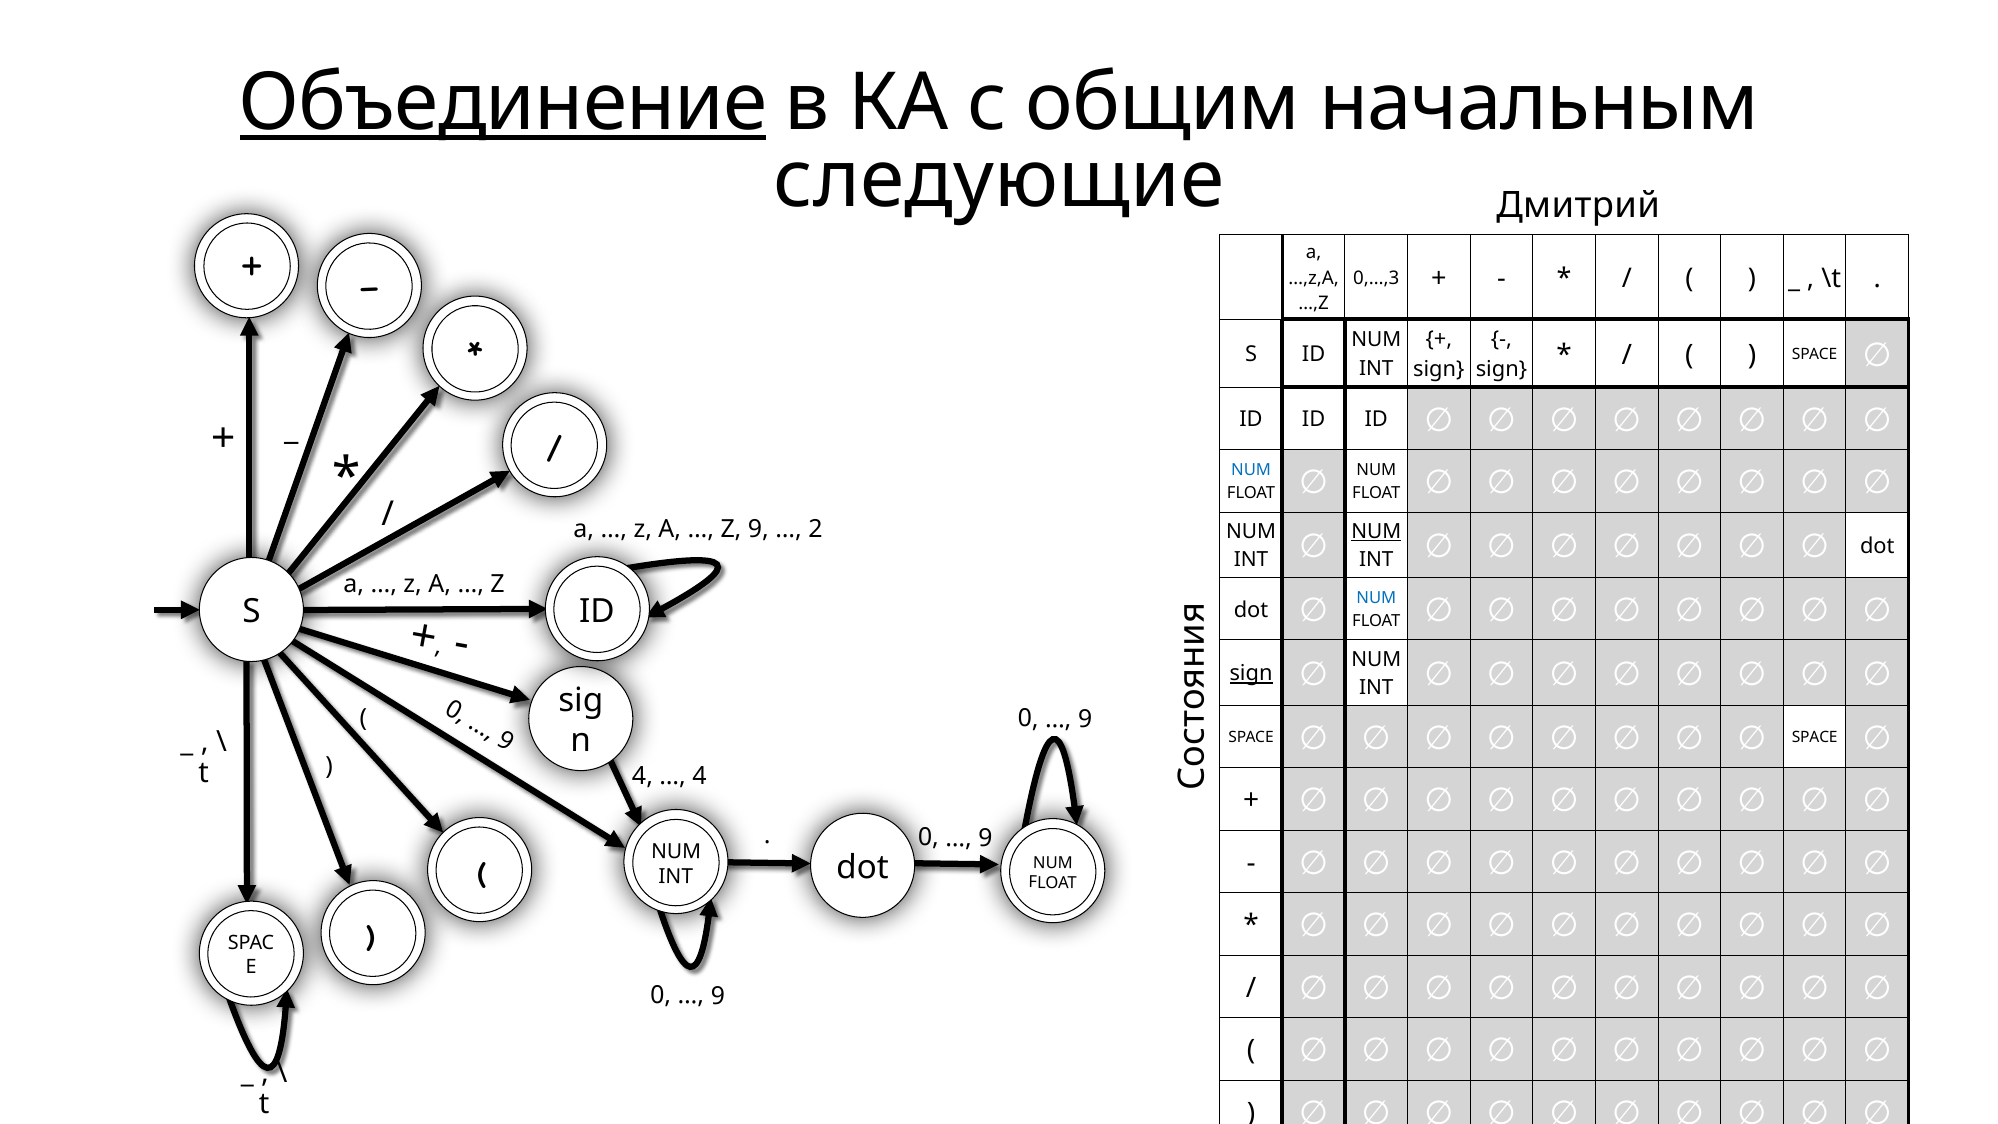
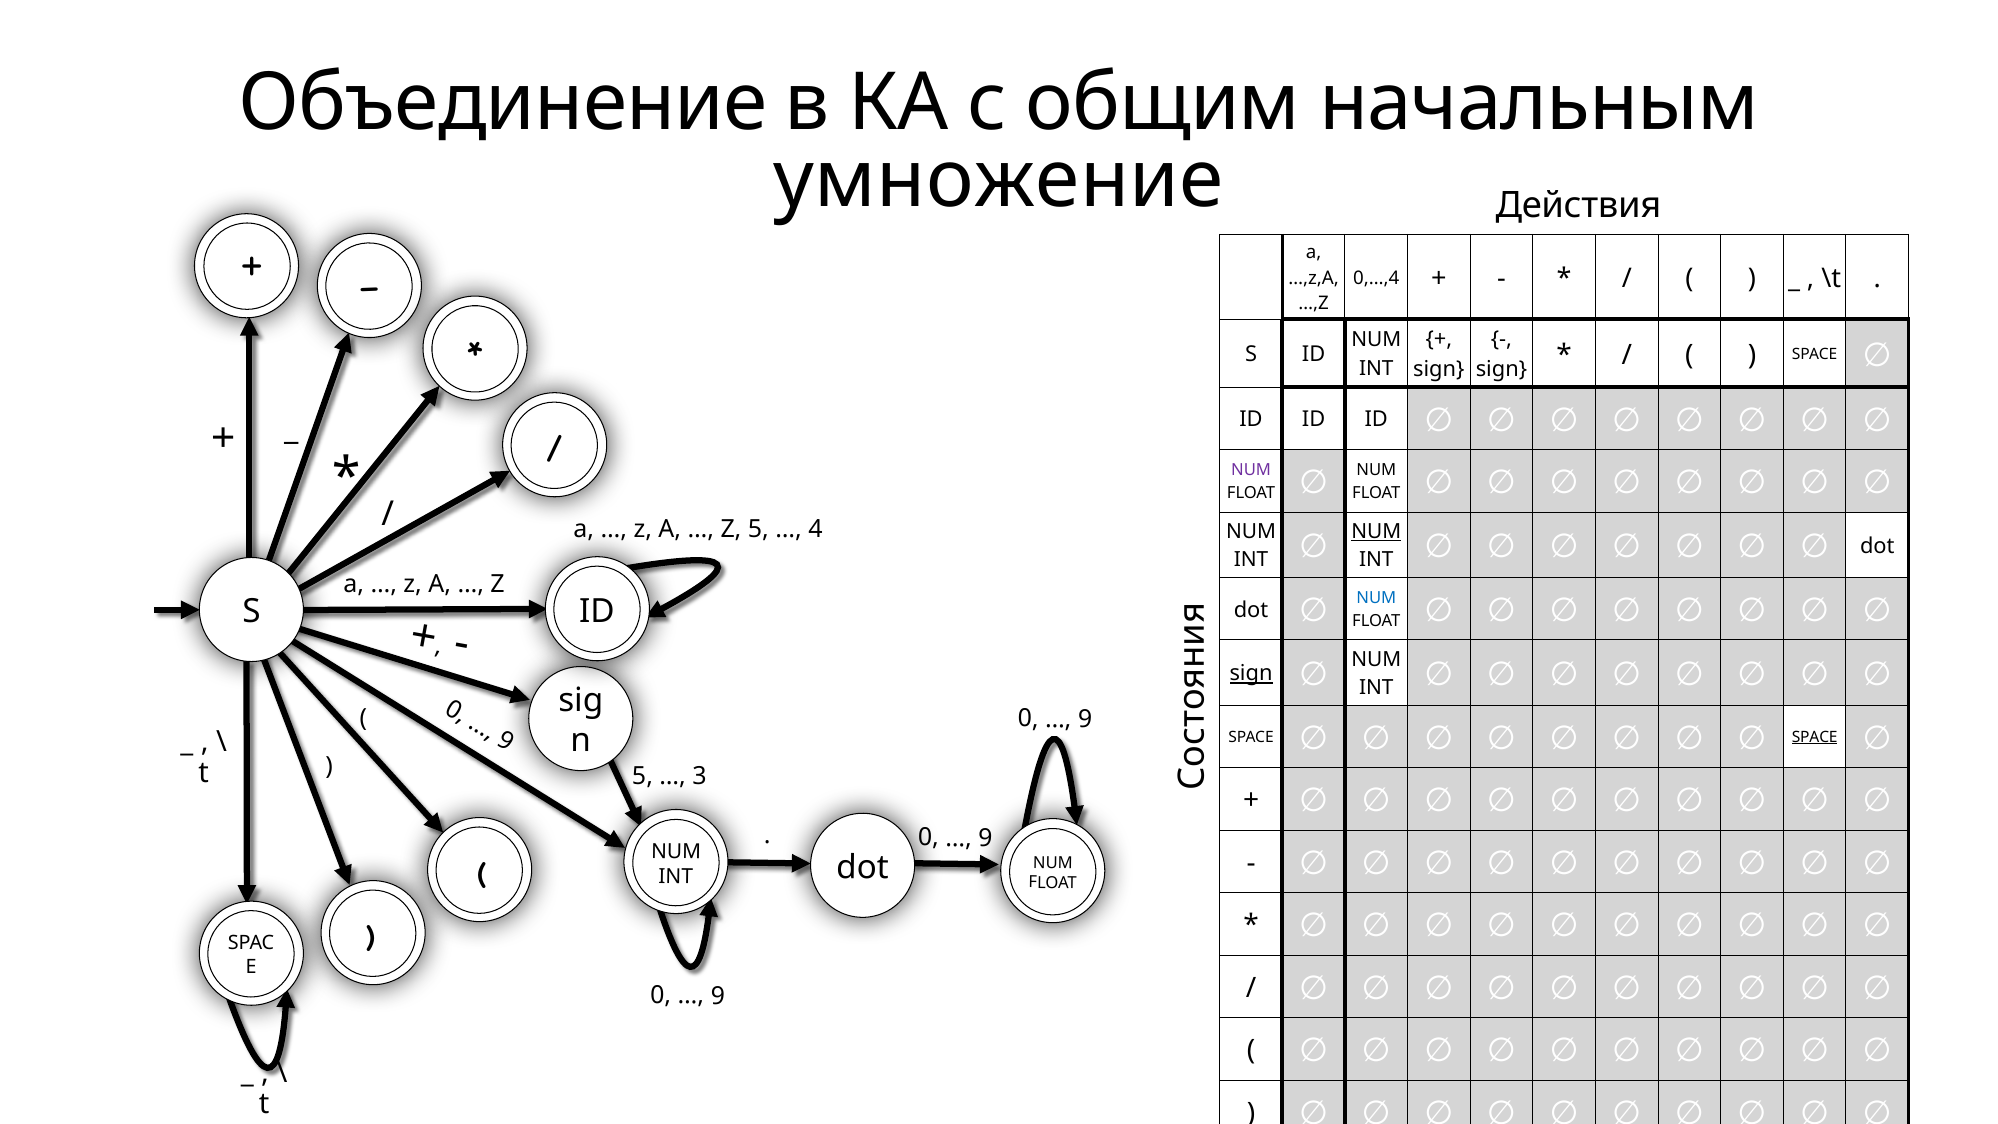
Объединение underline: present -> none
следующие: следующие -> умножение
Дмитрий: Дмитрий -> Действия
0,…,3: 0,…,3 -> 0,…,4
NUM at (1251, 470) colour: blue -> purple
Z 9: 9 -> 5
2: 2 -> 4
SPACE at (1815, 737) underline: none -> present
4 at (642, 776): 4 -> 5
4 at (699, 776): 4 -> 3
